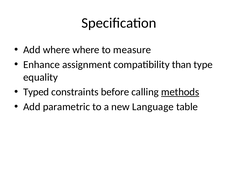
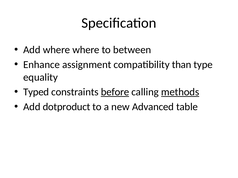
measure: measure -> between
before underline: none -> present
parametric: parametric -> dotproduct
Language: Language -> Advanced
